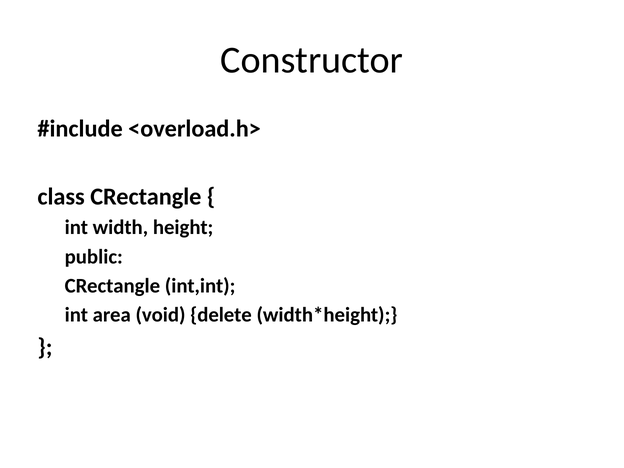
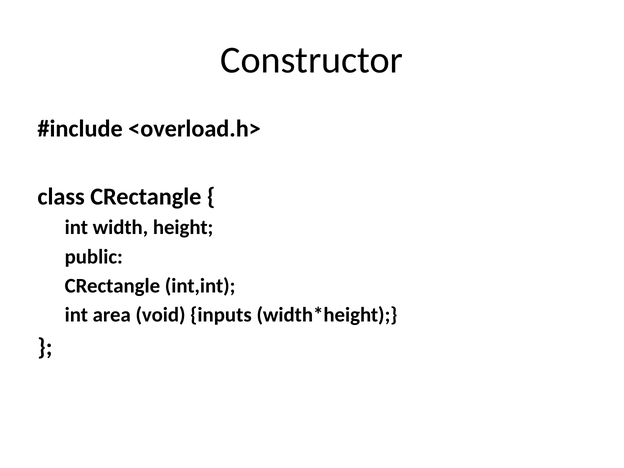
delete: delete -> inputs
